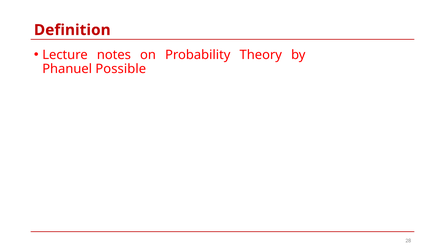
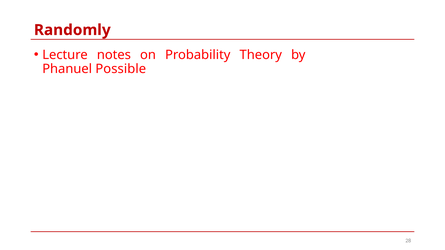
Definition: Definition -> Randomly
